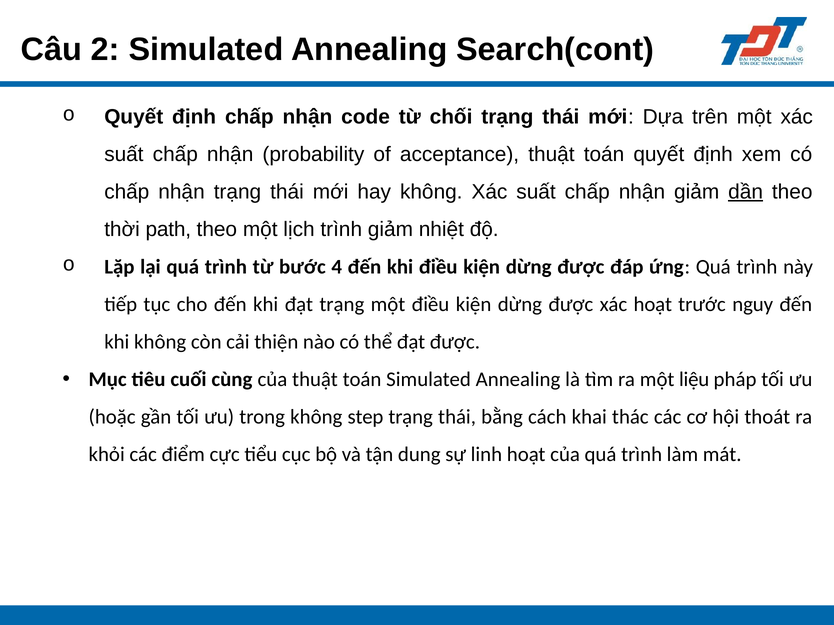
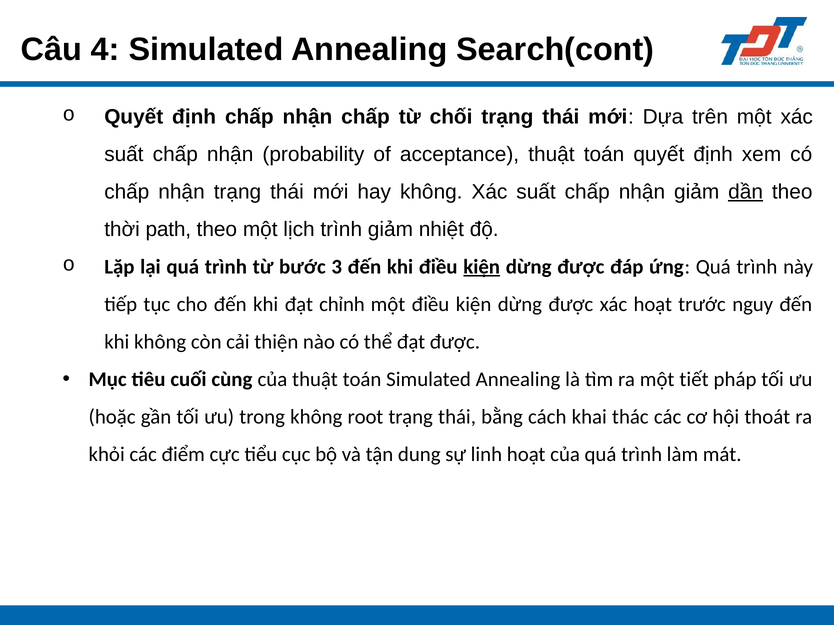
2: 2 -> 4
nhận code: code -> chấp
4: 4 -> 3
kiện at (482, 267) underline: none -> present
đạt trạng: trạng -> chỉnh
liệu: liệu -> tiết
step: step -> root
